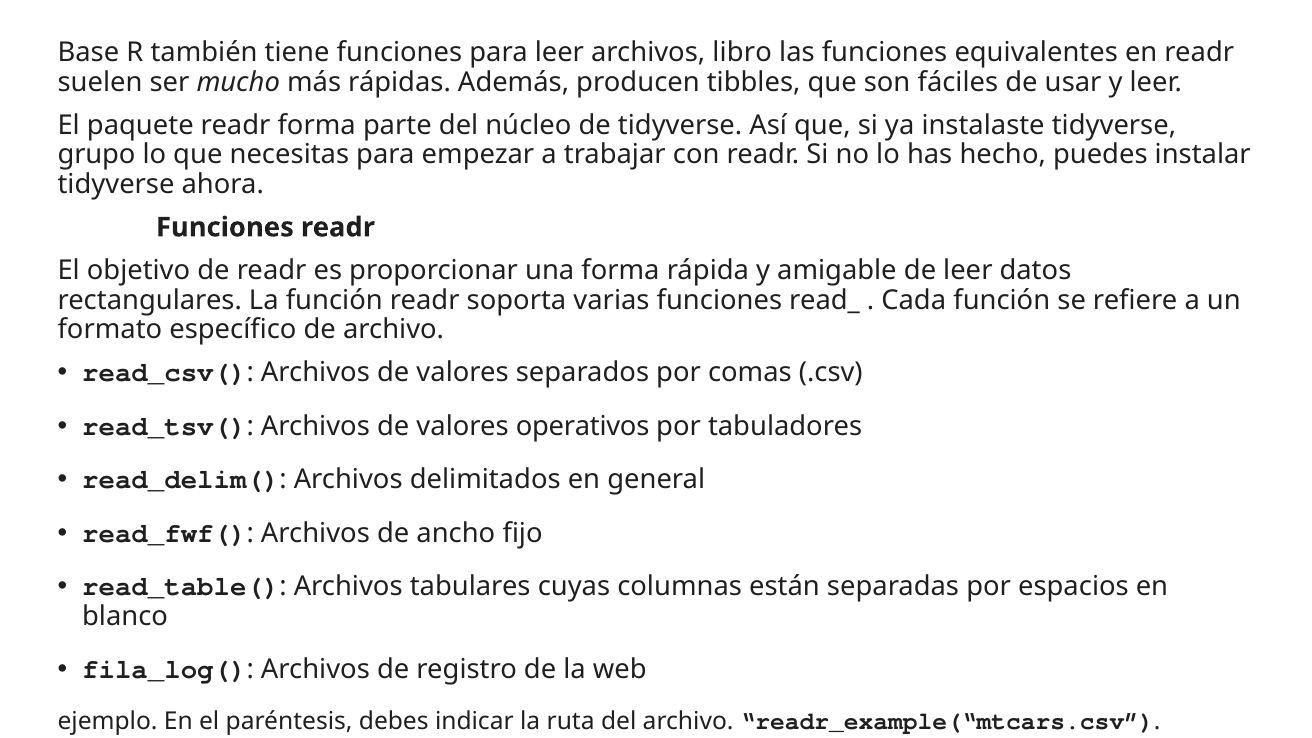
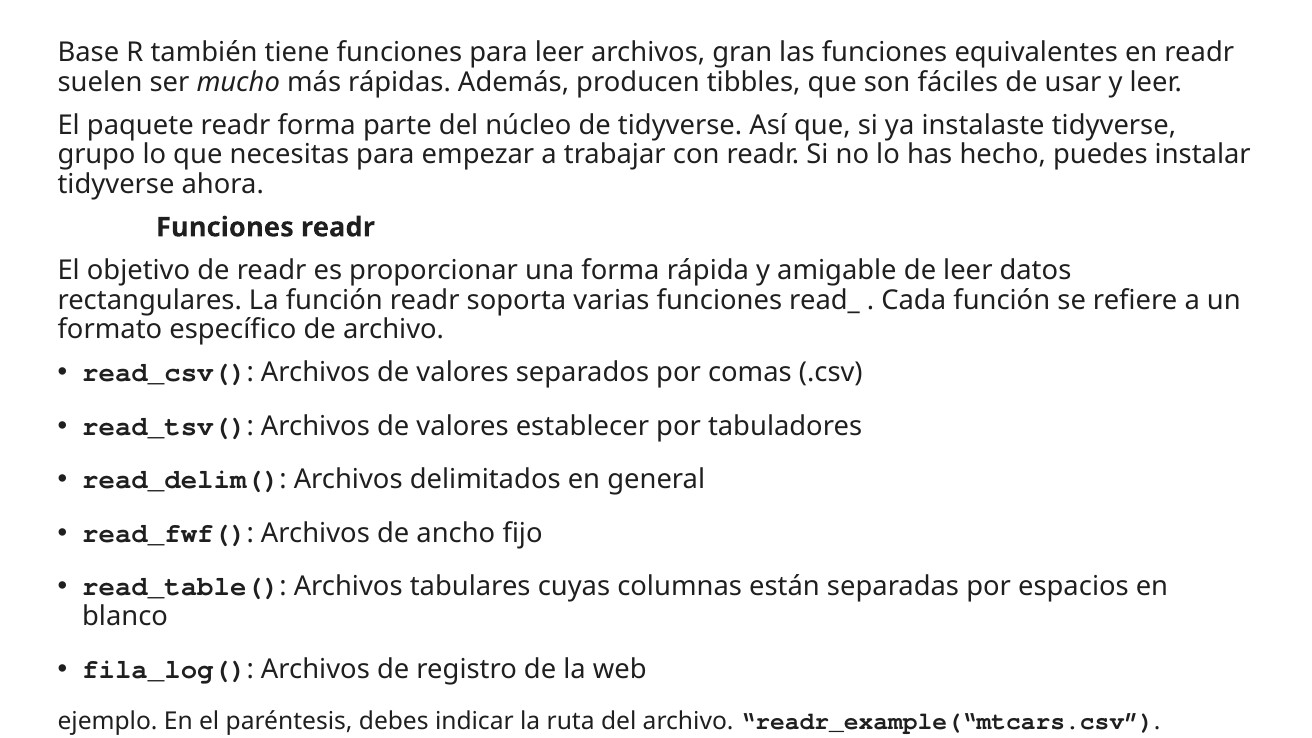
libro: libro -> gran
operativos: operativos -> establecer
